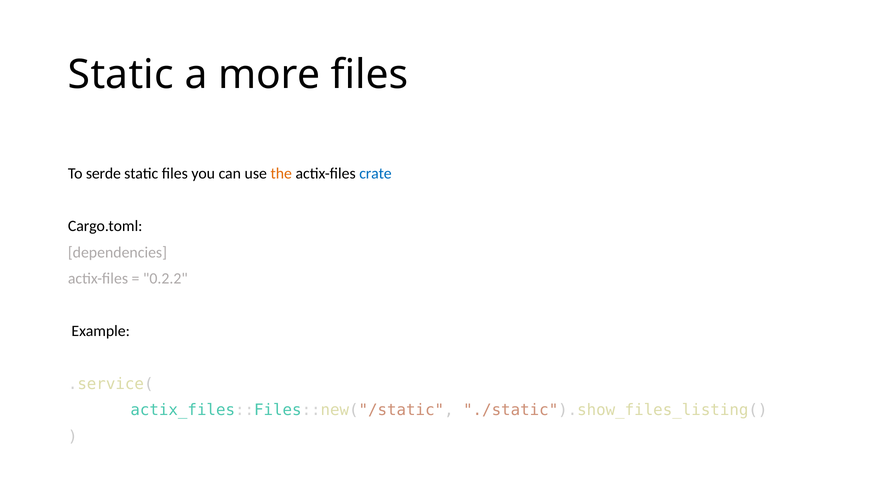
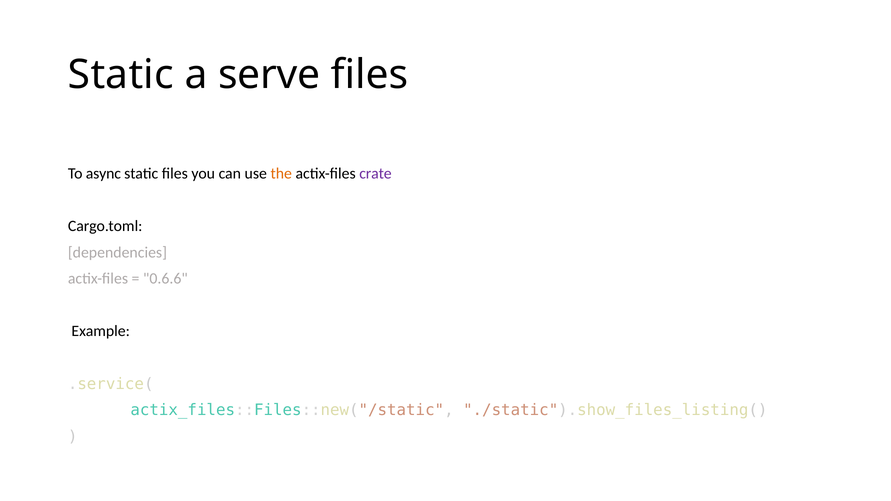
more: more -> serve
serde: serde -> async
crate colour: blue -> purple
0.2.2: 0.2.2 -> 0.6.6
